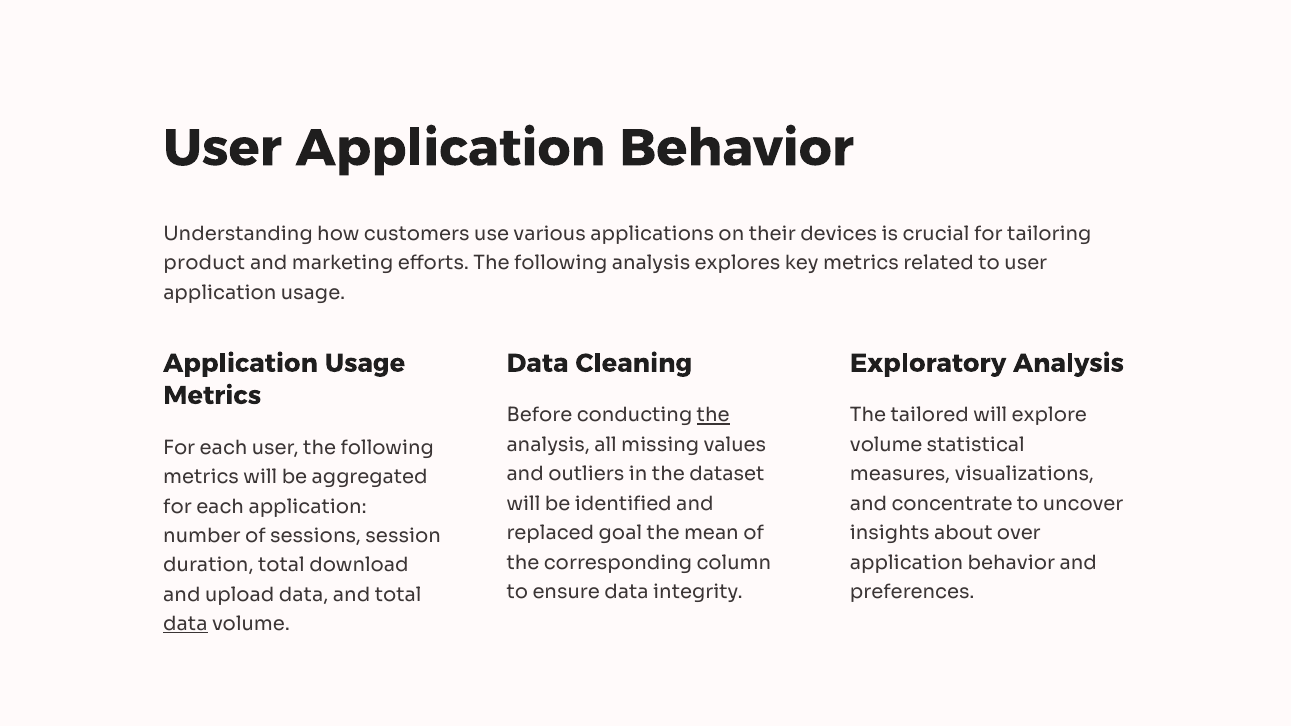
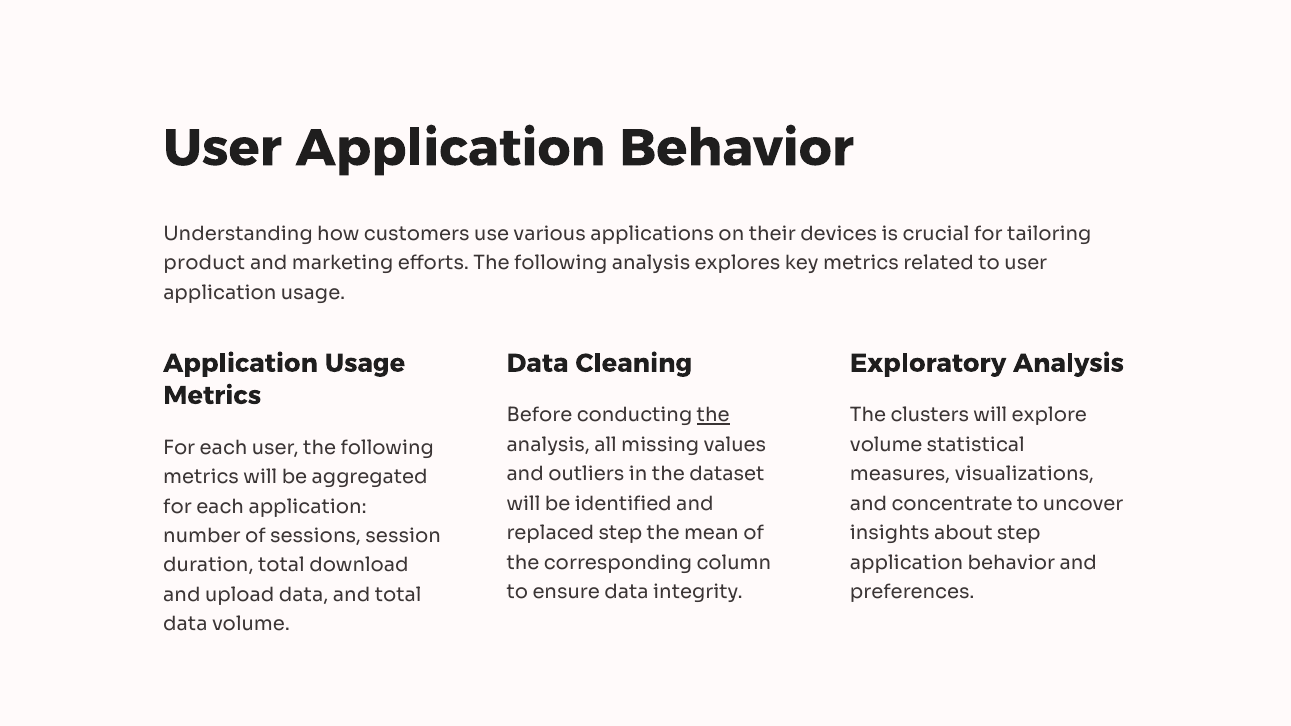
tailored: tailored -> clusters
replaced goal: goal -> step
about over: over -> step
data at (185, 624) underline: present -> none
